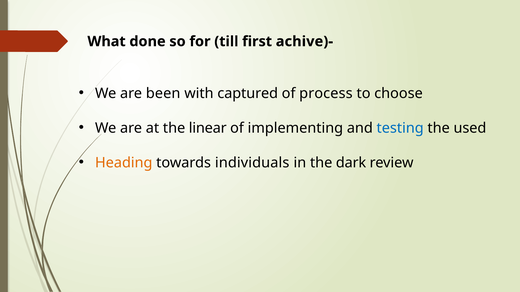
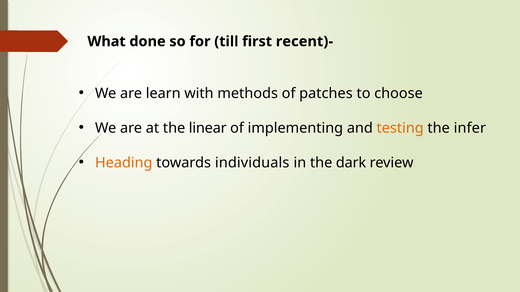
achive)-: achive)- -> recent)-
been: been -> learn
captured: captured -> methods
process: process -> patches
testing colour: blue -> orange
used: used -> infer
